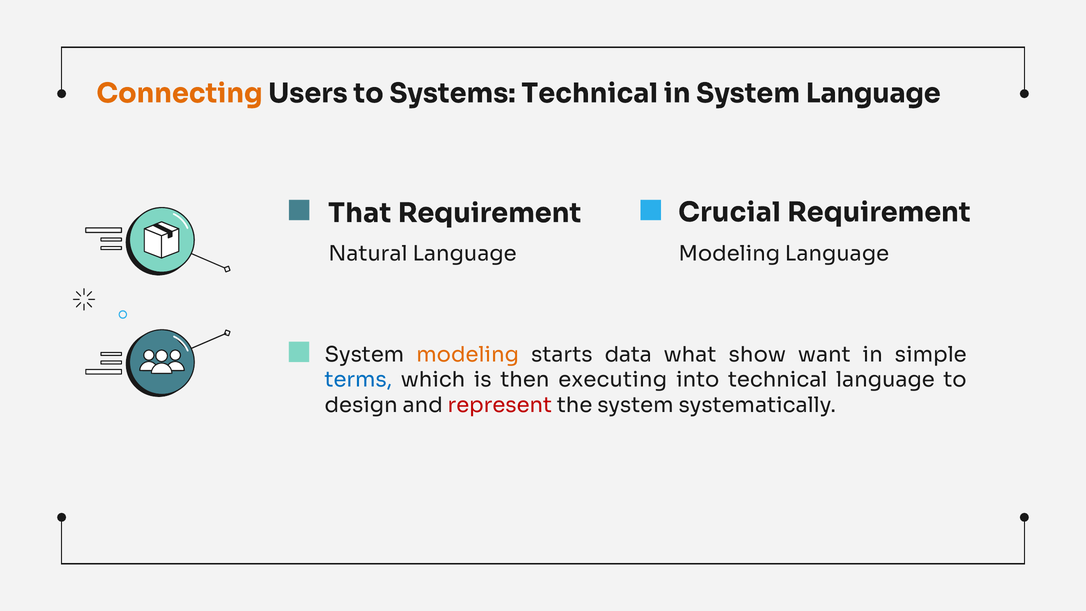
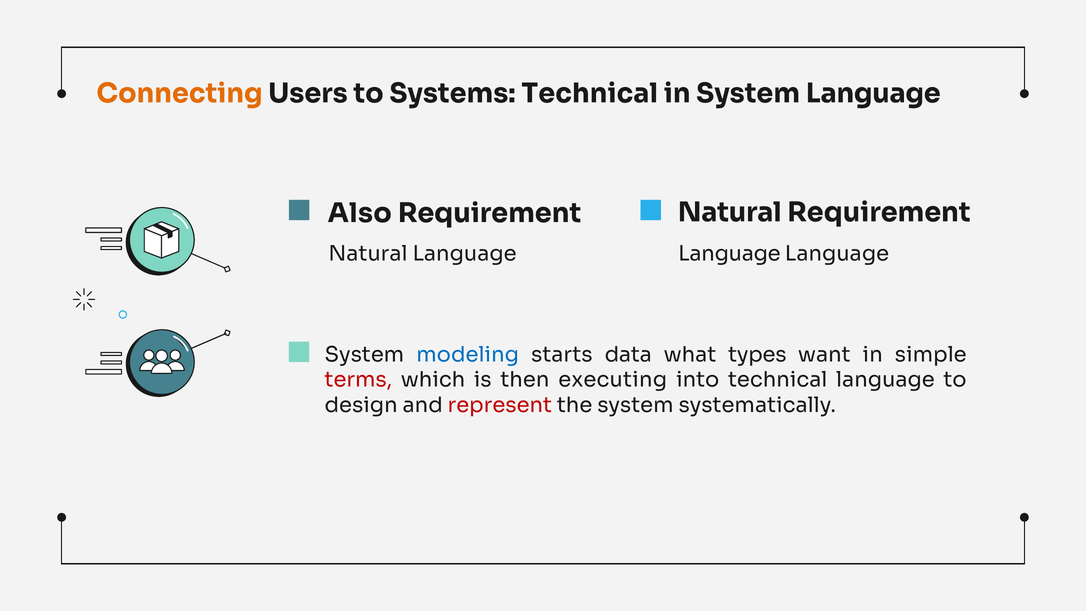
That: That -> Also
Requirement Crucial: Crucial -> Natural
Natural Language Modeling: Modeling -> Language
modeling at (468, 354) colour: orange -> blue
show: show -> types
terms colour: blue -> red
